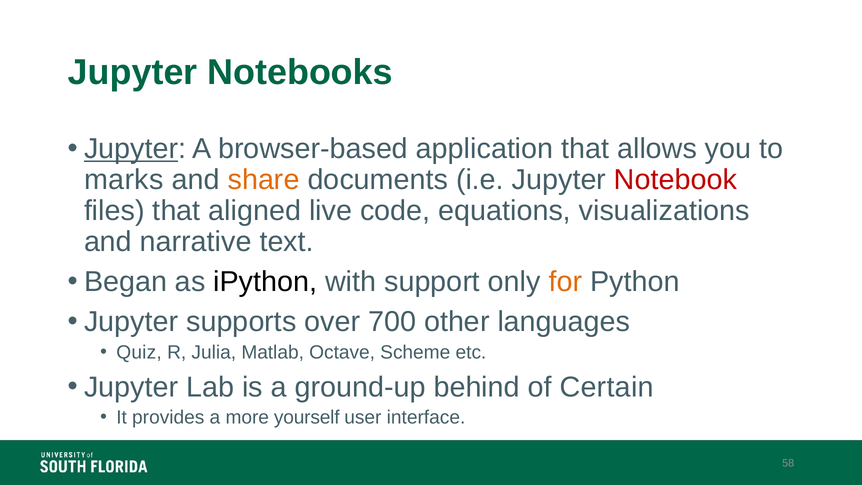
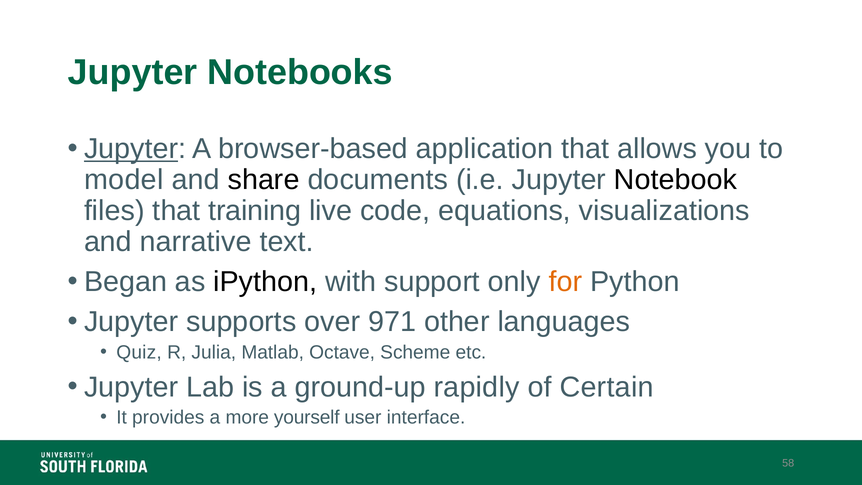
marks: marks -> model
share colour: orange -> black
Notebook colour: red -> black
aligned: aligned -> training
700: 700 -> 971
behind: behind -> rapidly
